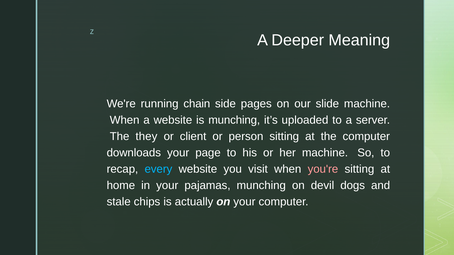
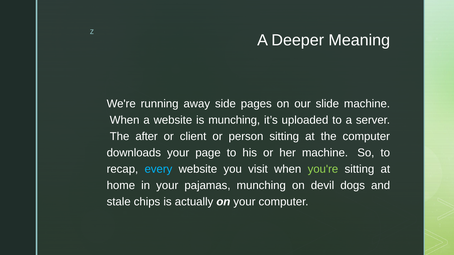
chain: chain -> away
they: they -> after
you're colour: pink -> light green
